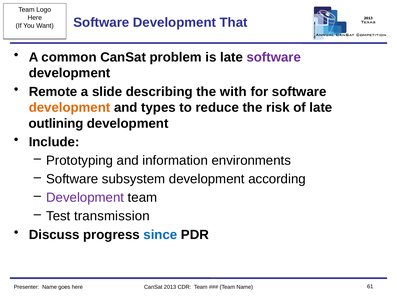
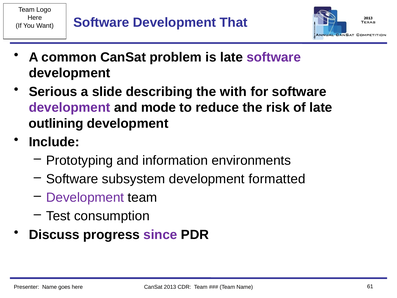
Remote: Remote -> Serious
development at (70, 107) colour: orange -> purple
types: types -> mode
according: according -> formatted
transmission: transmission -> consumption
since colour: blue -> purple
